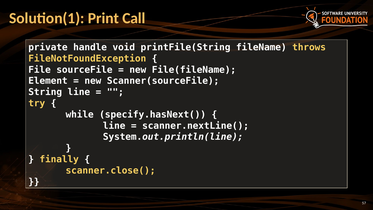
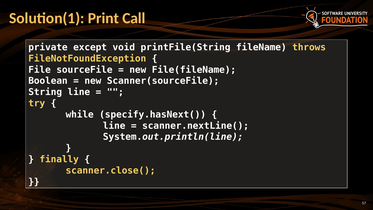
handle: handle -> except
Element: Element -> Boolean
